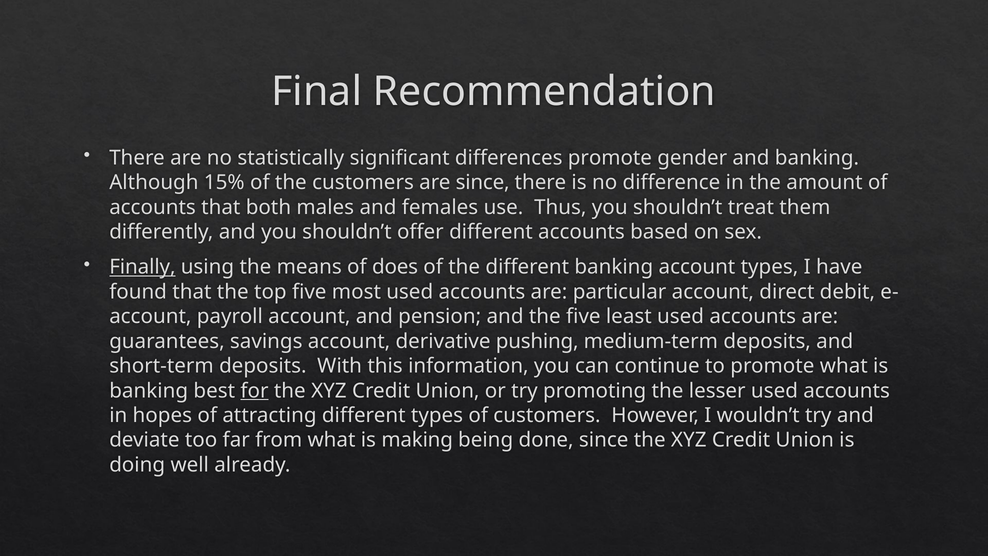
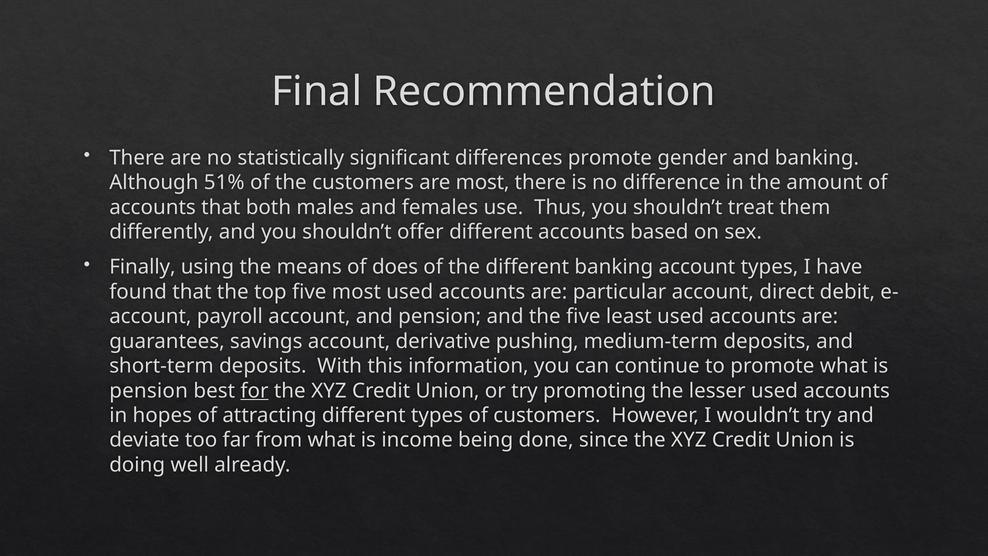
15%: 15% -> 51%
are since: since -> most
Finally underline: present -> none
banking at (149, 391): banking -> pension
making: making -> income
